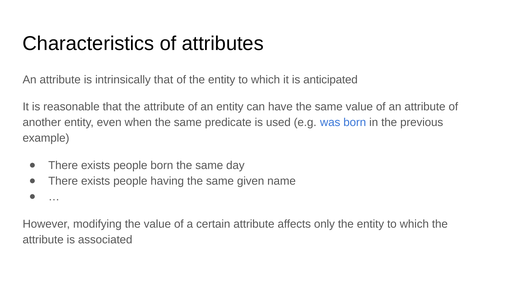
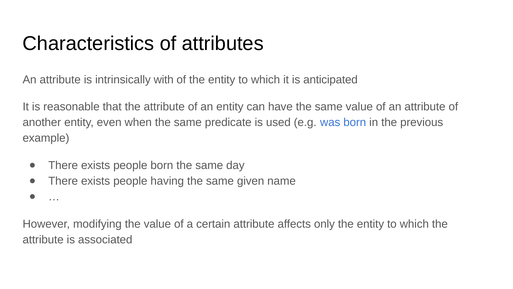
intrinsically that: that -> with
